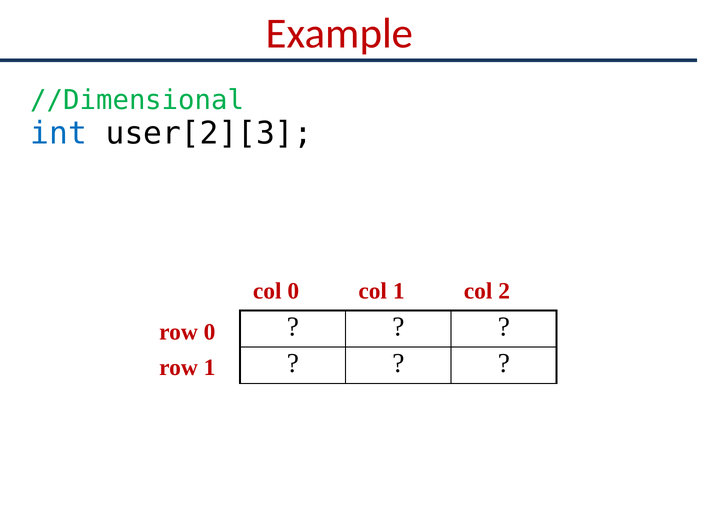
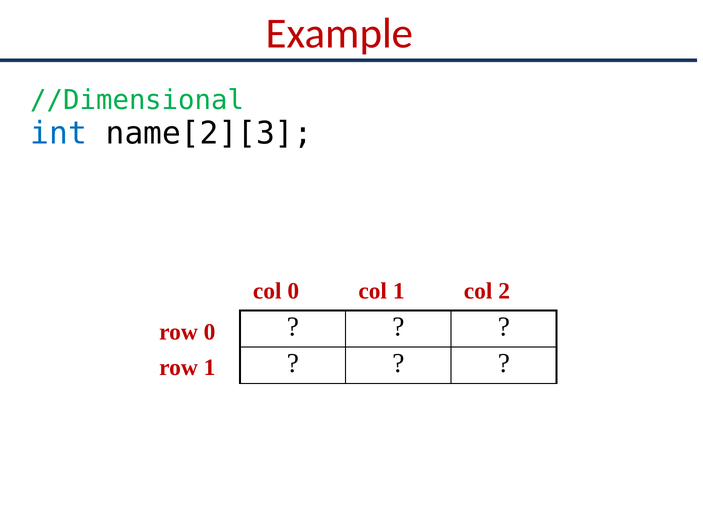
user[2][3: user[2][3 -> name[2][3
